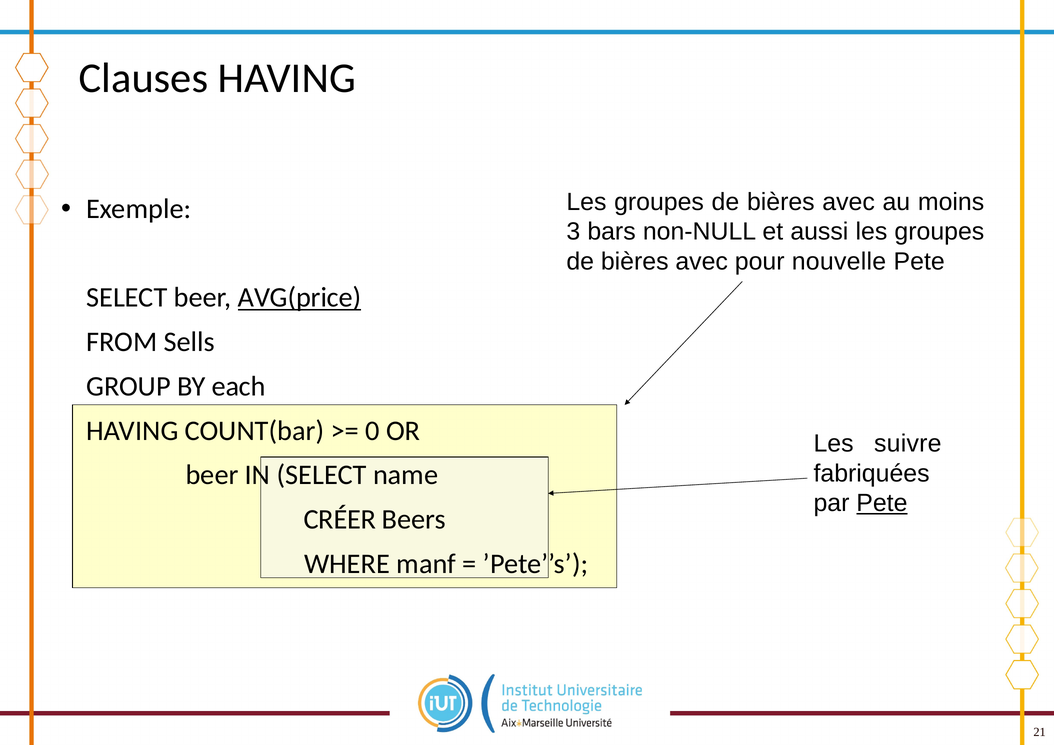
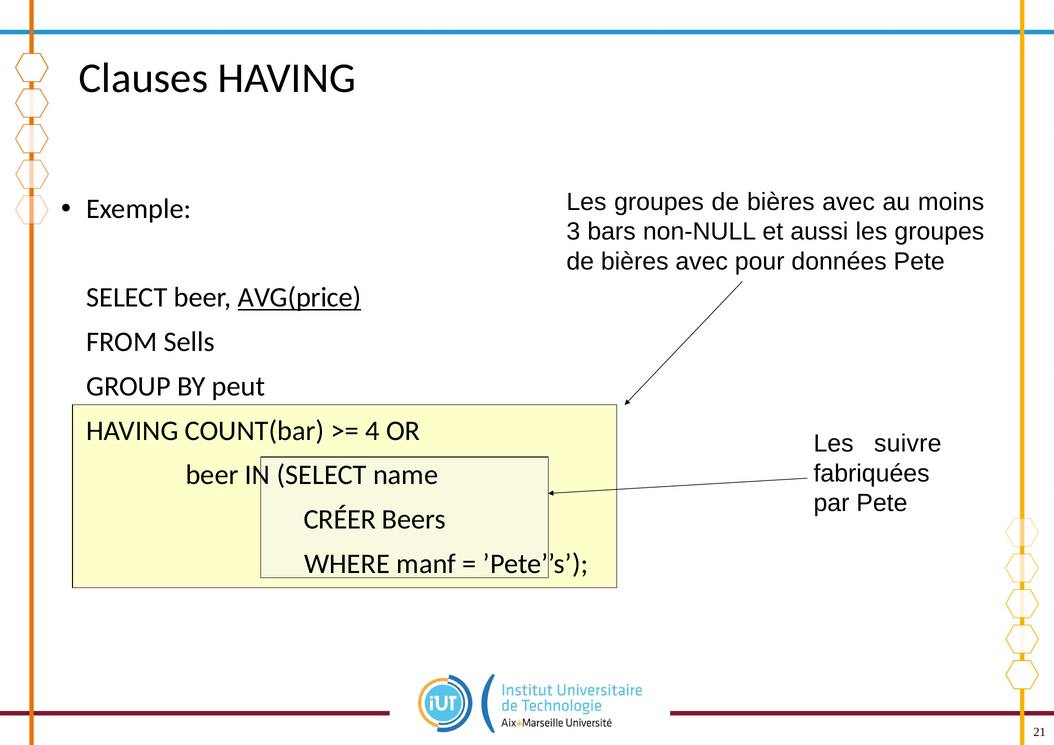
nouvelle: nouvelle -> données
each: each -> peut
0: 0 -> 4
Pete at (882, 503) underline: present -> none
